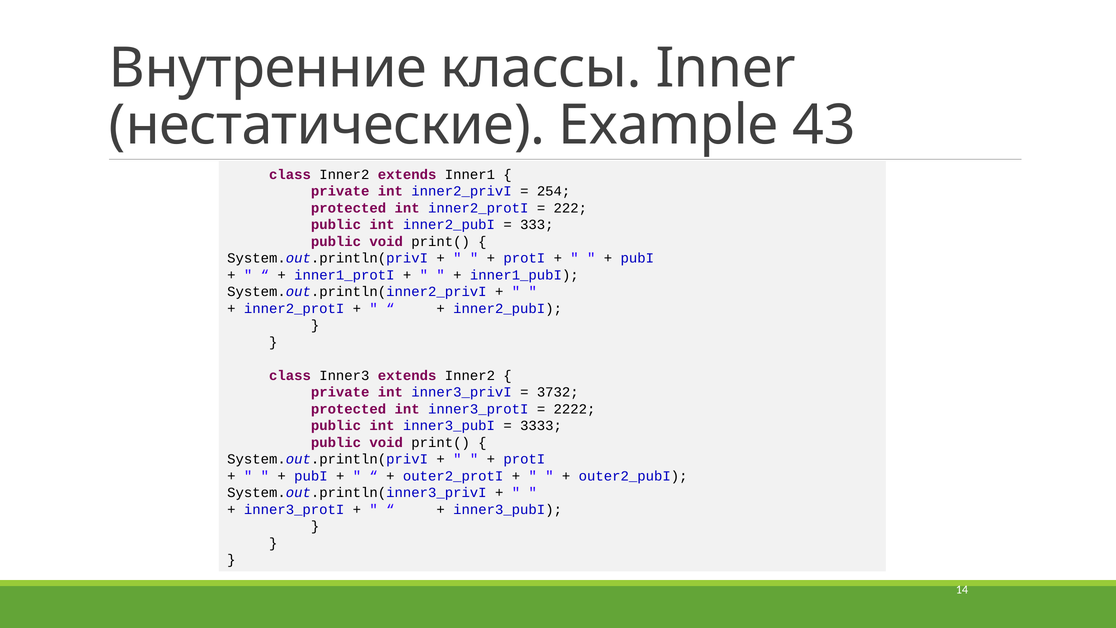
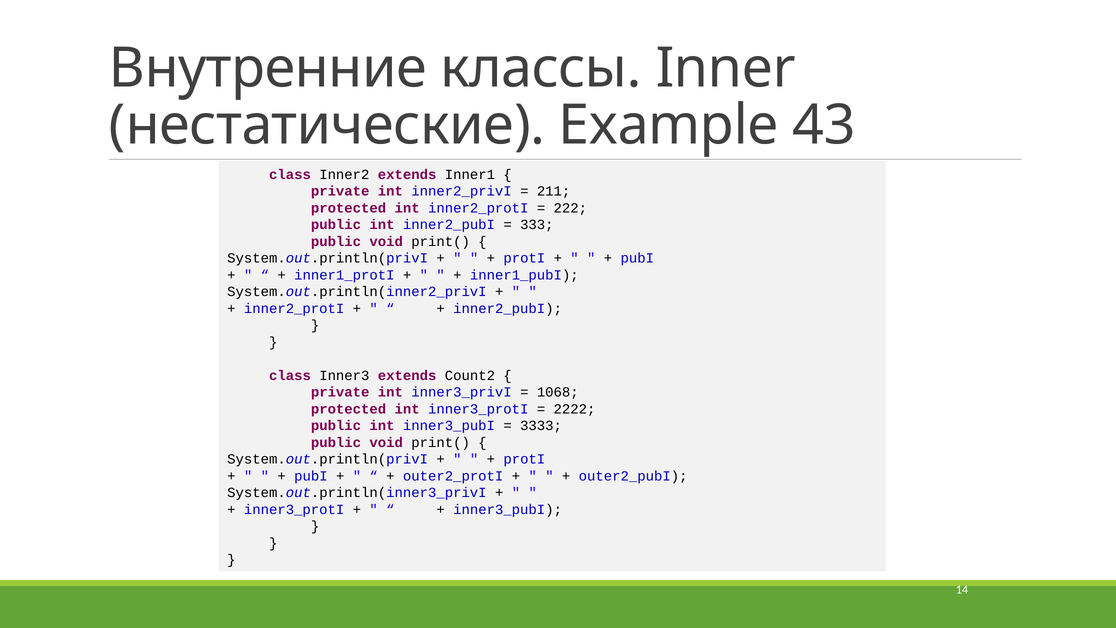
254: 254 -> 211
extends Inner2: Inner2 -> Count2
3732: 3732 -> 1068
